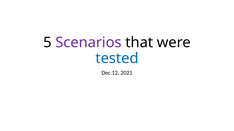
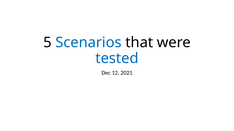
Scenarios colour: purple -> blue
